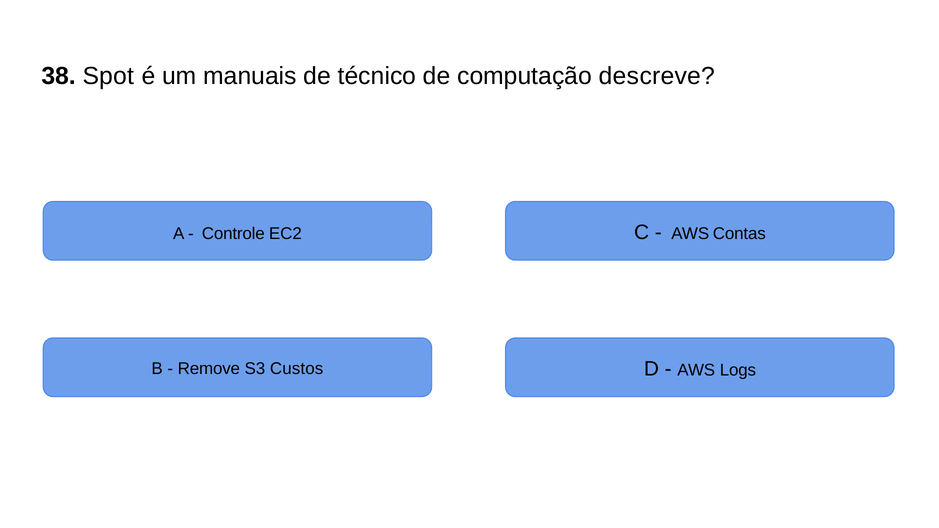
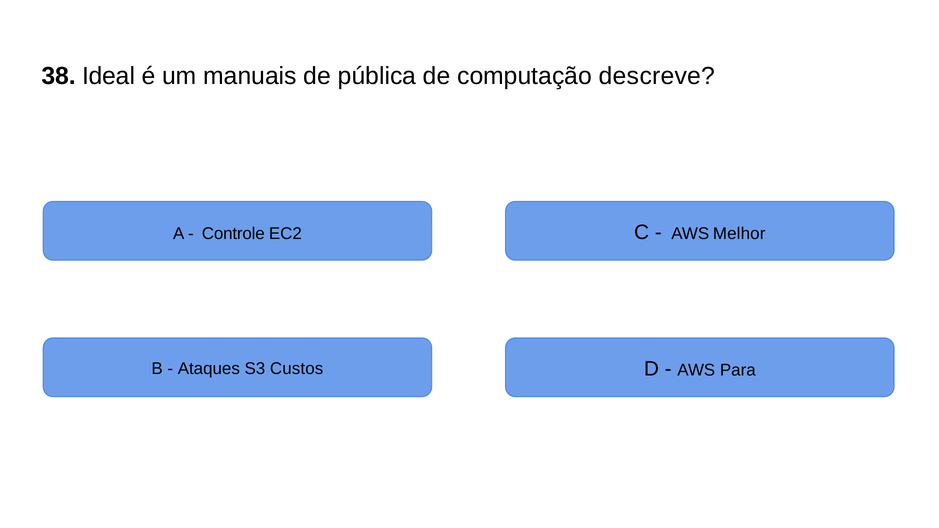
Spot: Spot -> Ideal
técnico: técnico -> pública
Contas: Contas -> Melhor
Logs: Logs -> Para
Remove: Remove -> Ataques
